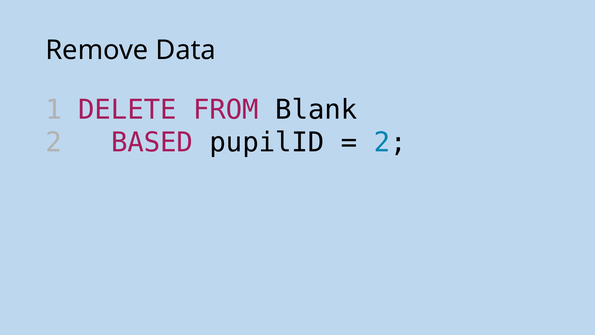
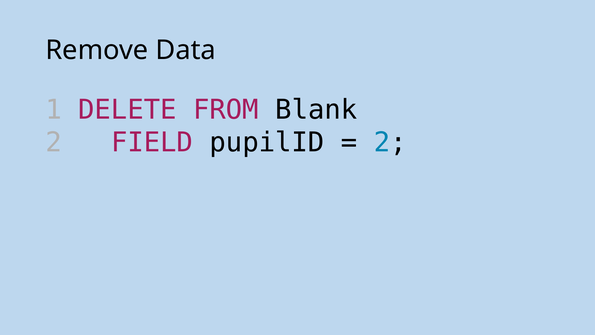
BASED: BASED -> FIELD
